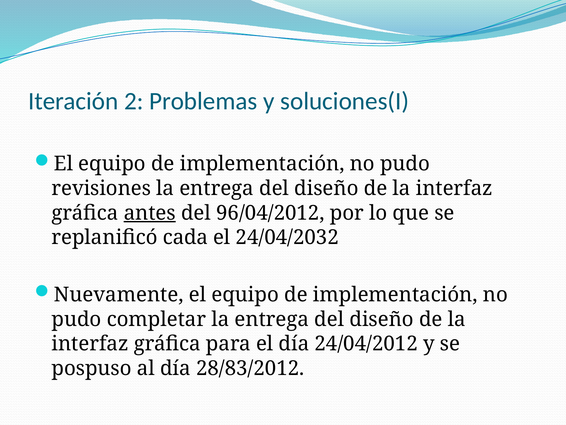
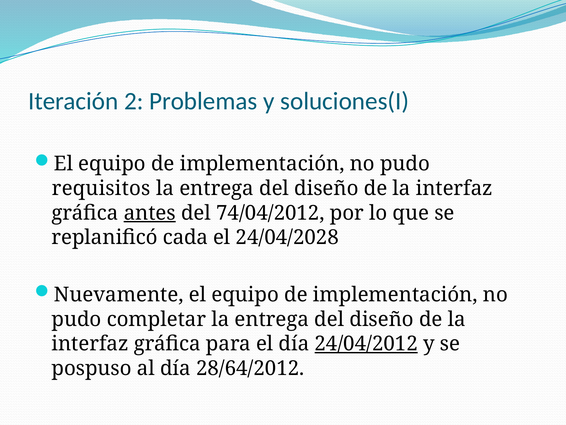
revisiones: revisiones -> requisitos
96/04/2012: 96/04/2012 -> 74/04/2012
24/04/2032: 24/04/2032 -> 24/04/2028
24/04/2012 underline: none -> present
28/83/2012: 28/83/2012 -> 28/64/2012
